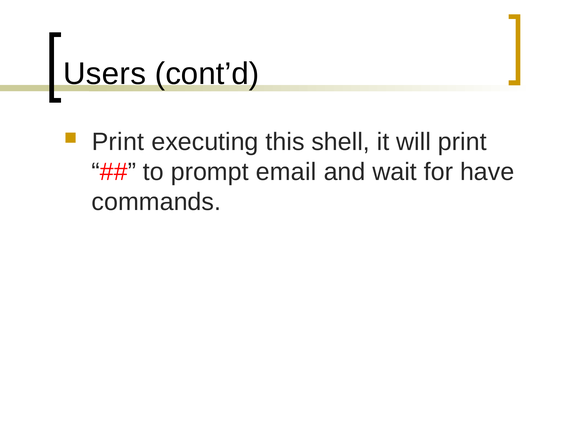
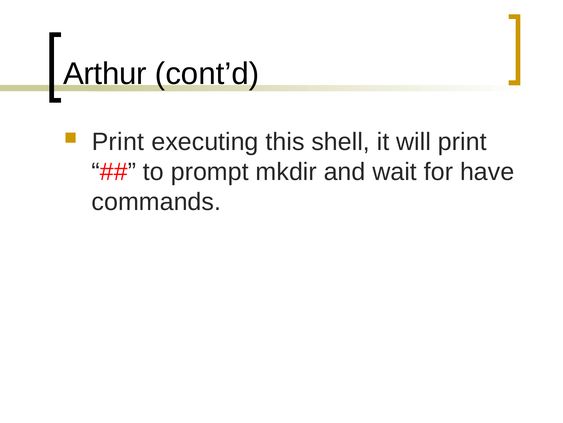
Users: Users -> Arthur
email: email -> mkdir
